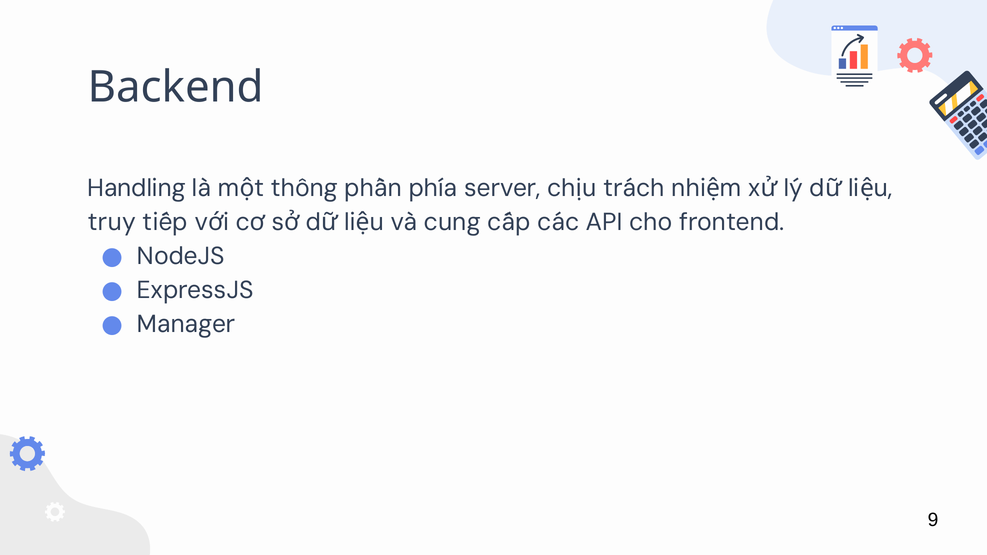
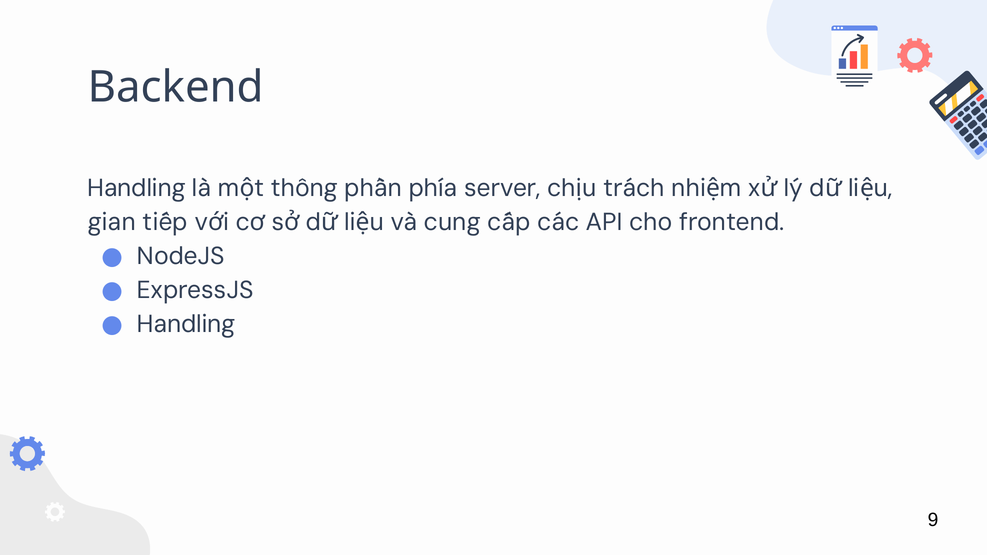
truy: truy -> gian
Manager at (186, 324): Manager -> Handling
